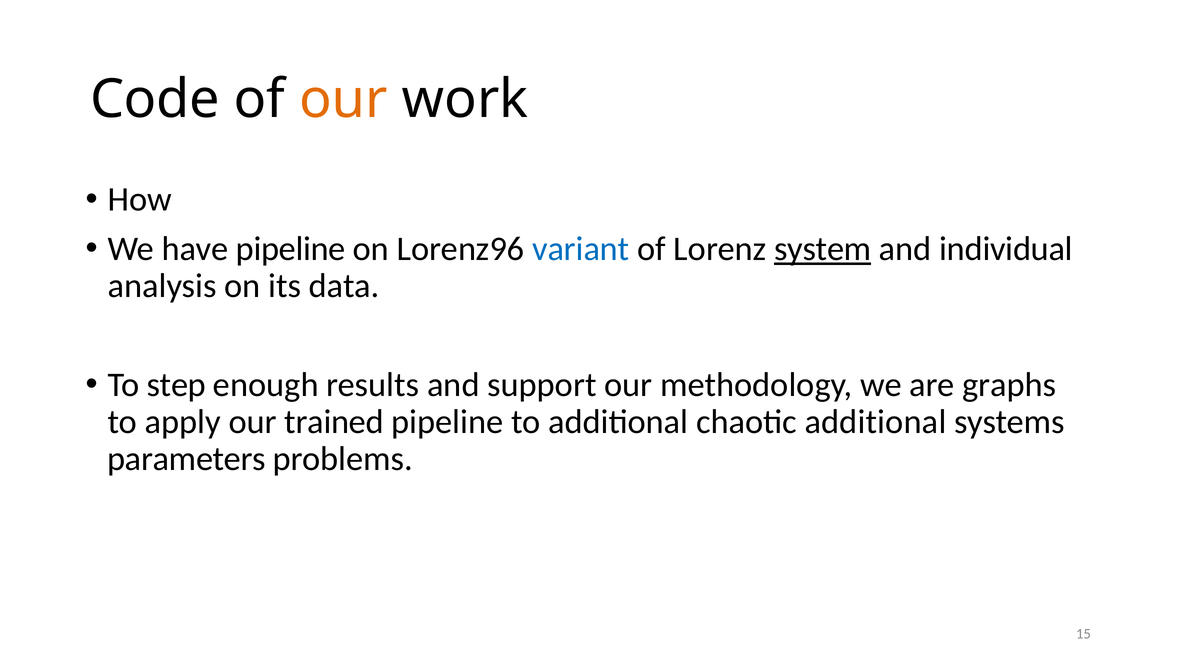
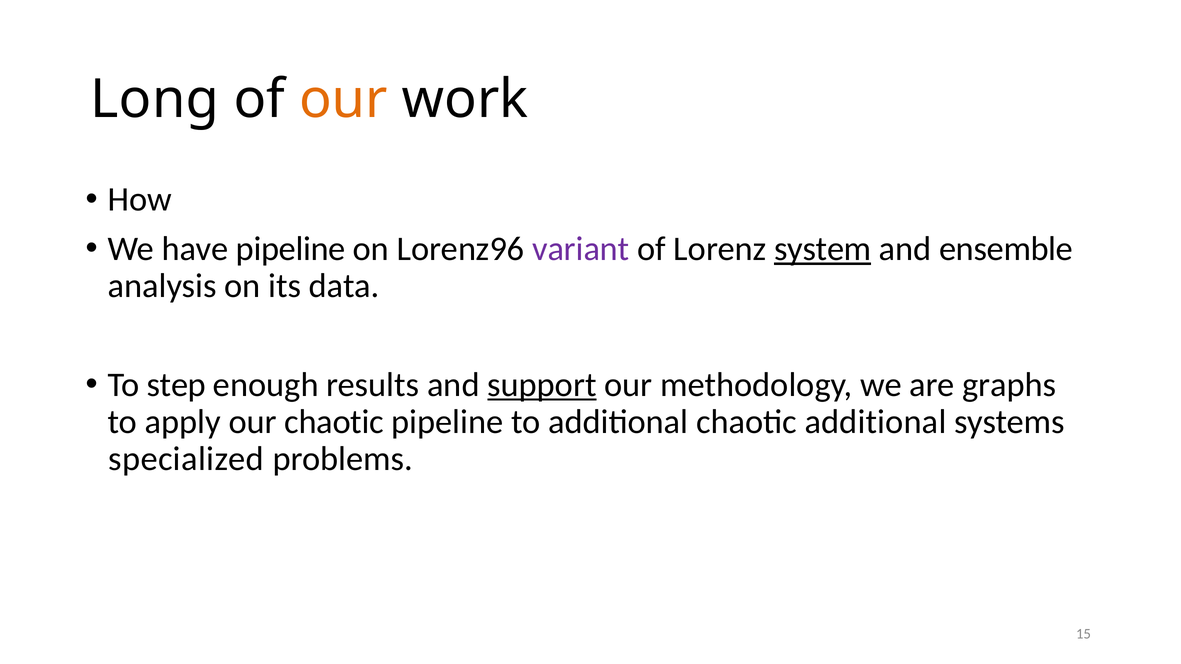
Code: Code -> Long
variant colour: blue -> purple
individual: individual -> ensemble
support underline: none -> present
our trained: trained -> chaotic
parameters: parameters -> specialized
